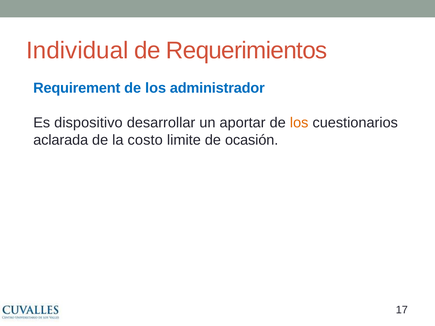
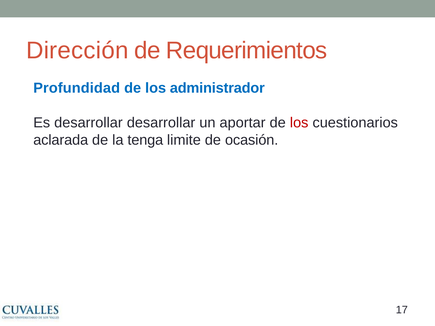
Individual: Individual -> Dirección
Requirement: Requirement -> Profundidad
Es dispositivo: dispositivo -> desarrollar
los at (299, 123) colour: orange -> red
costo: costo -> tenga
